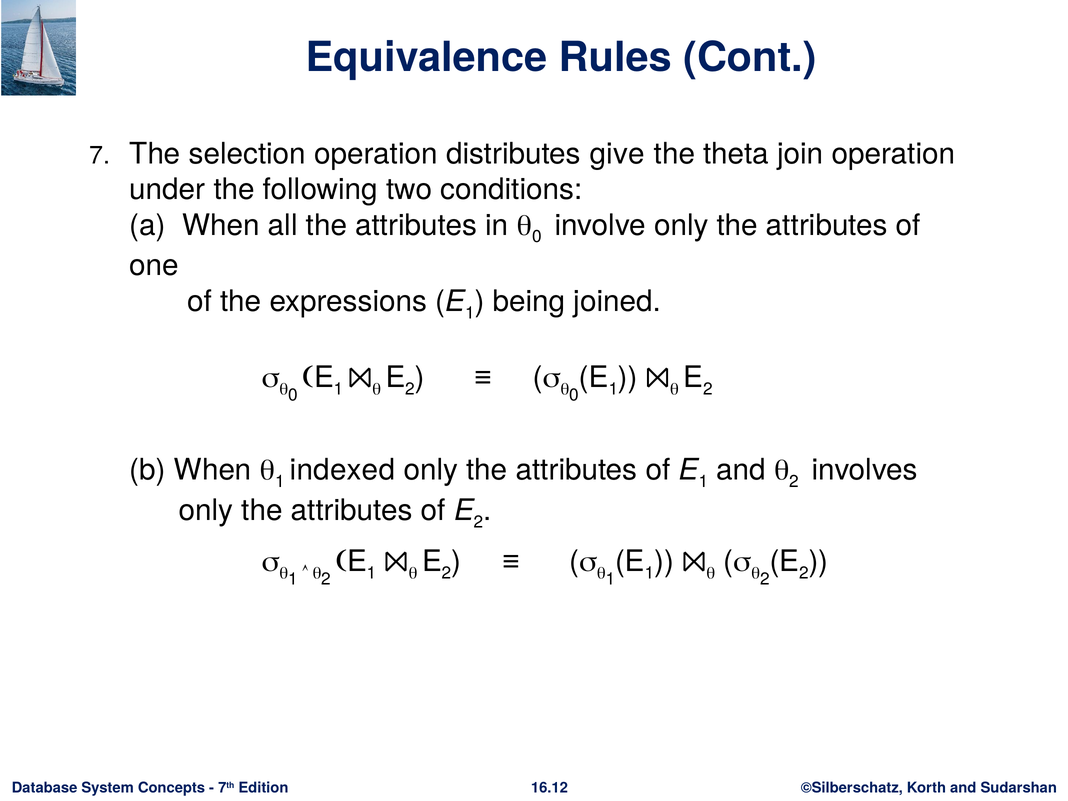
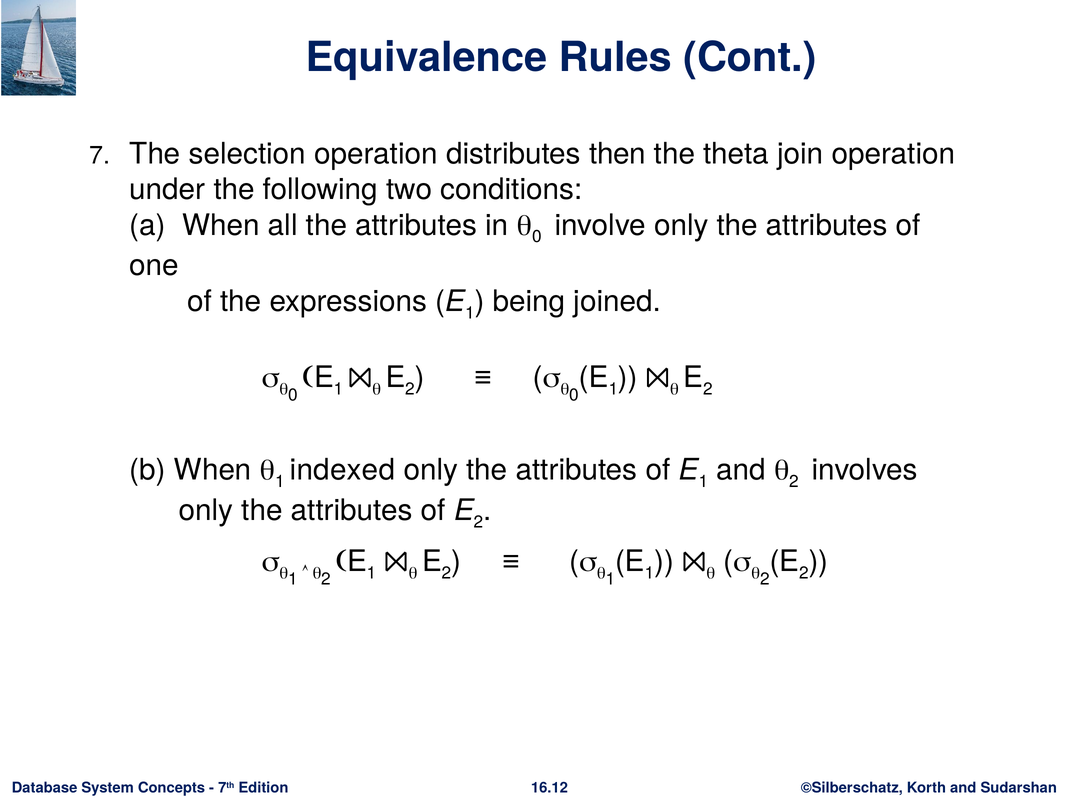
give: give -> then
